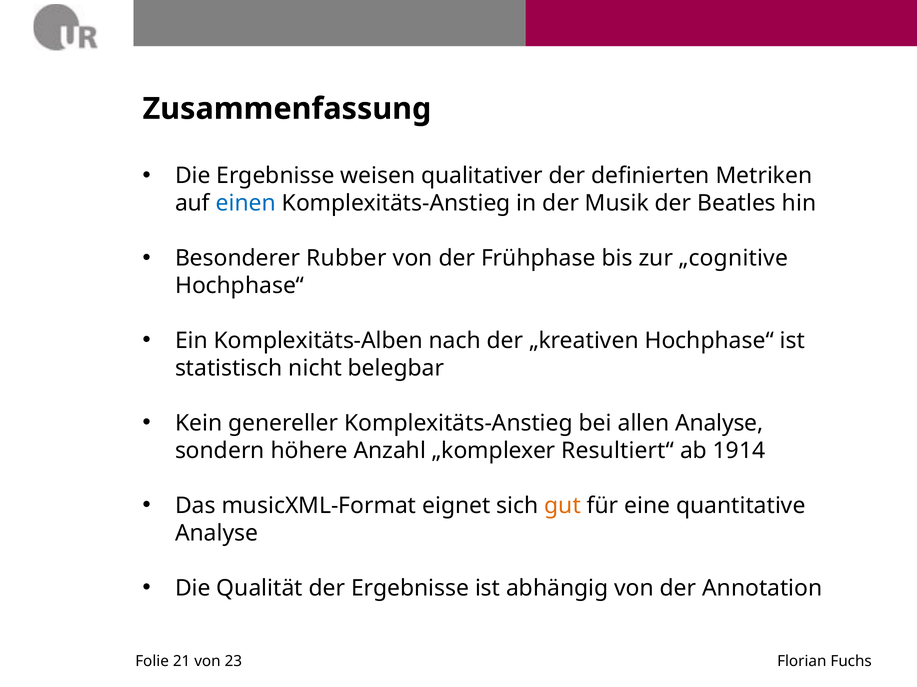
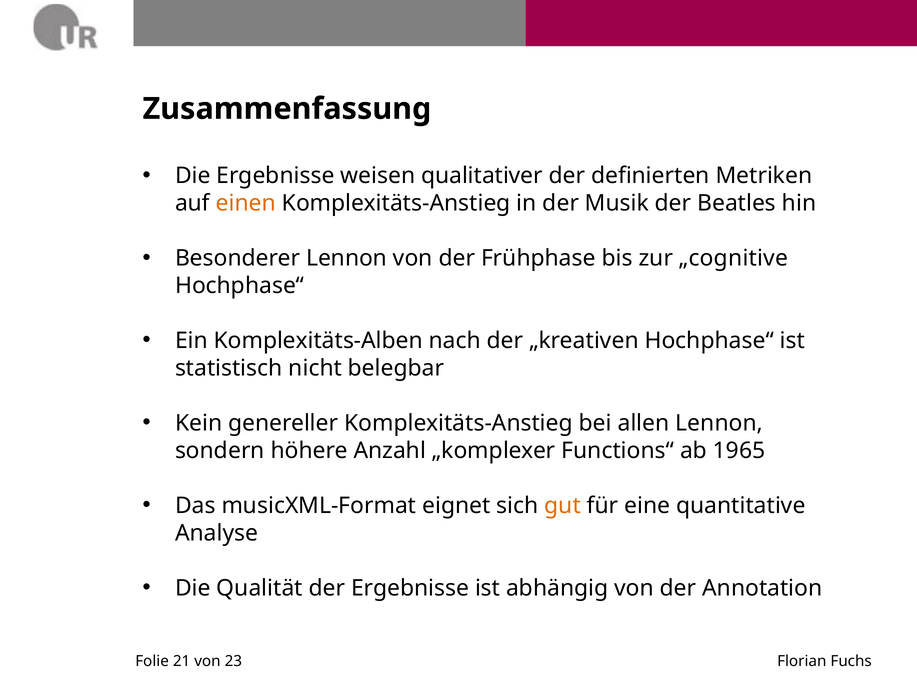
einen colour: blue -> orange
Besonderer Rubber: Rubber -> Lennon
allen Analyse: Analyse -> Lennon
Resultiert“: Resultiert“ -> Functions“
1914: 1914 -> 1965
